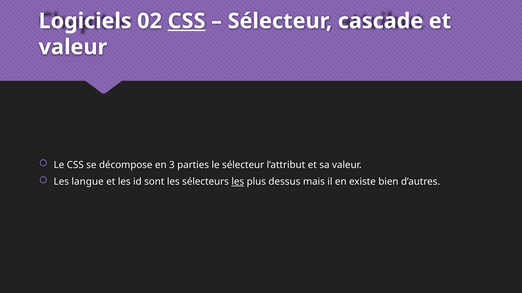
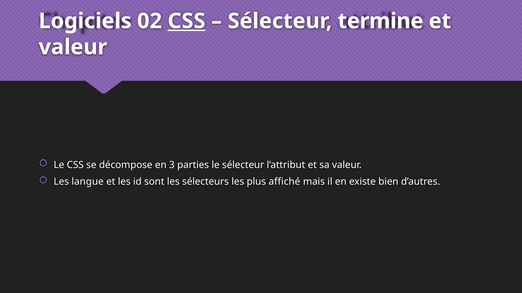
cascade: cascade -> termine
les at (238, 182) underline: present -> none
dessus: dessus -> affiché
